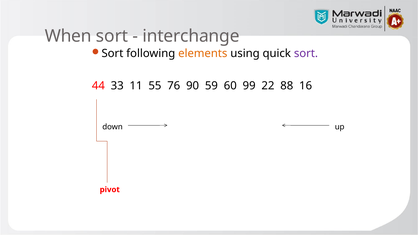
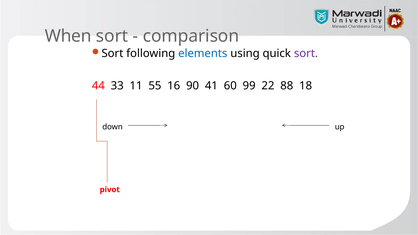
interchange: interchange -> comparison
elements colour: orange -> blue
76: 76 -> 16
59: 59 -> 41
16: 16 -> 18
